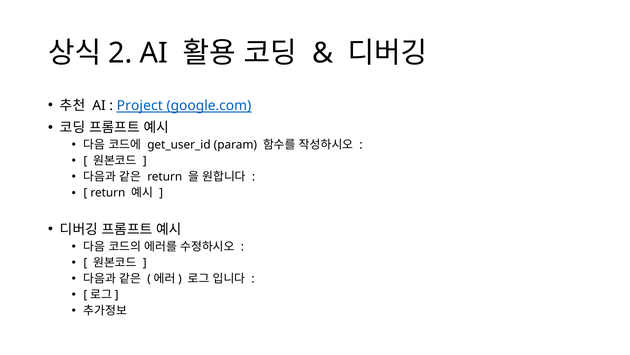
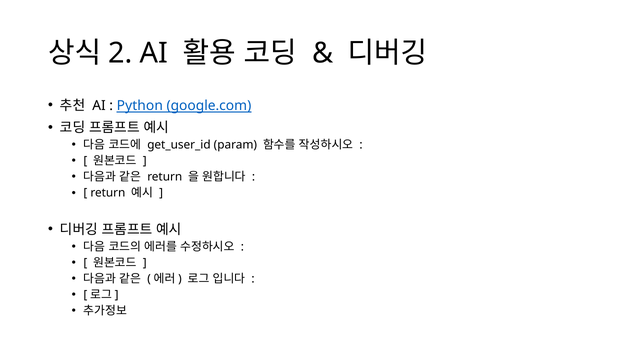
Project: Project -> Python
